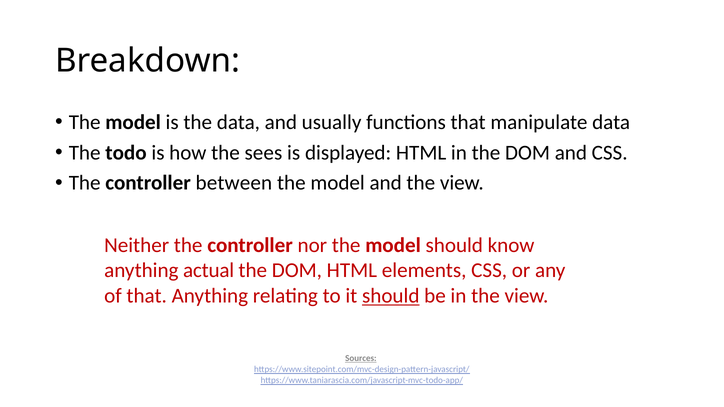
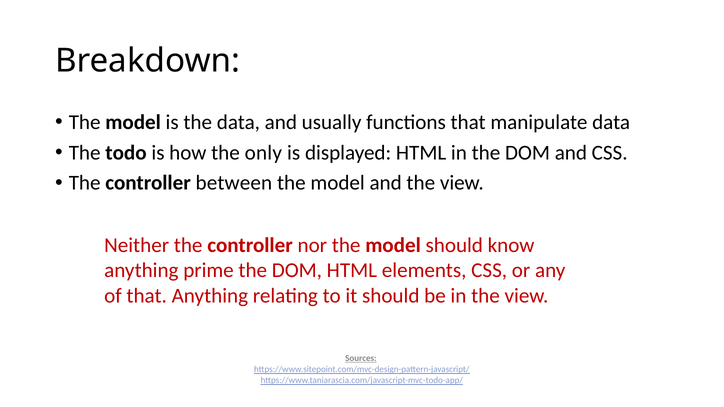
sees: sees -> only
actual: actual -> prime
should at (391, 296) underline: present -> none
